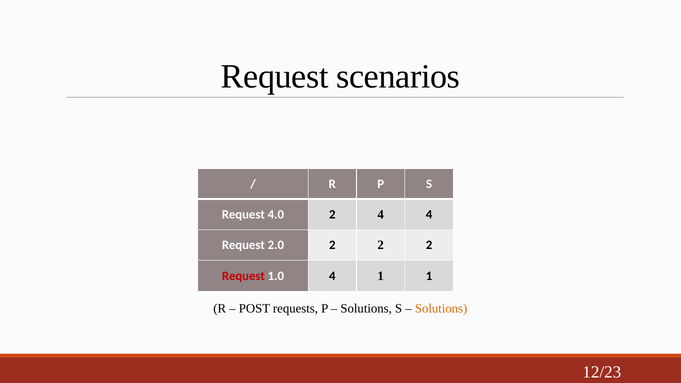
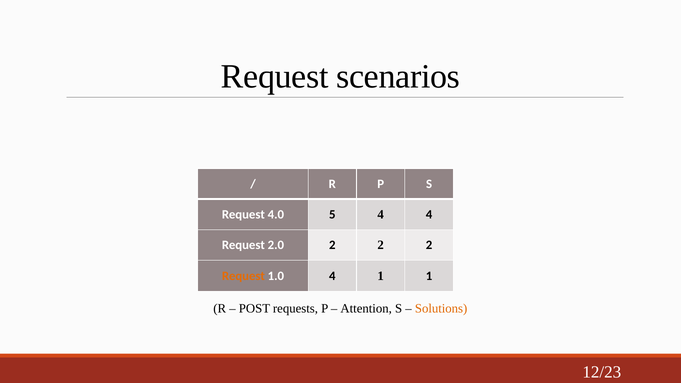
4.0 2: 2 -> 5
Request at (243, 276) colour: red -> orange
Solutions at (366, 308): Solutions -> Attention
